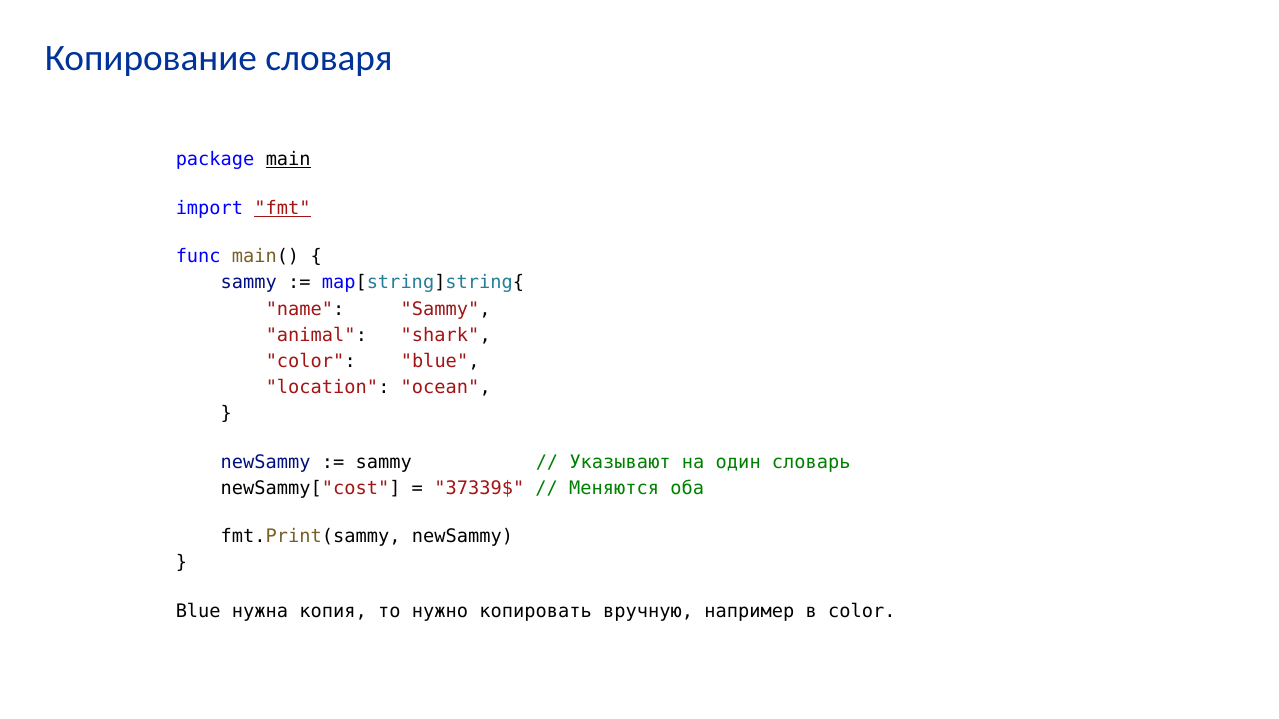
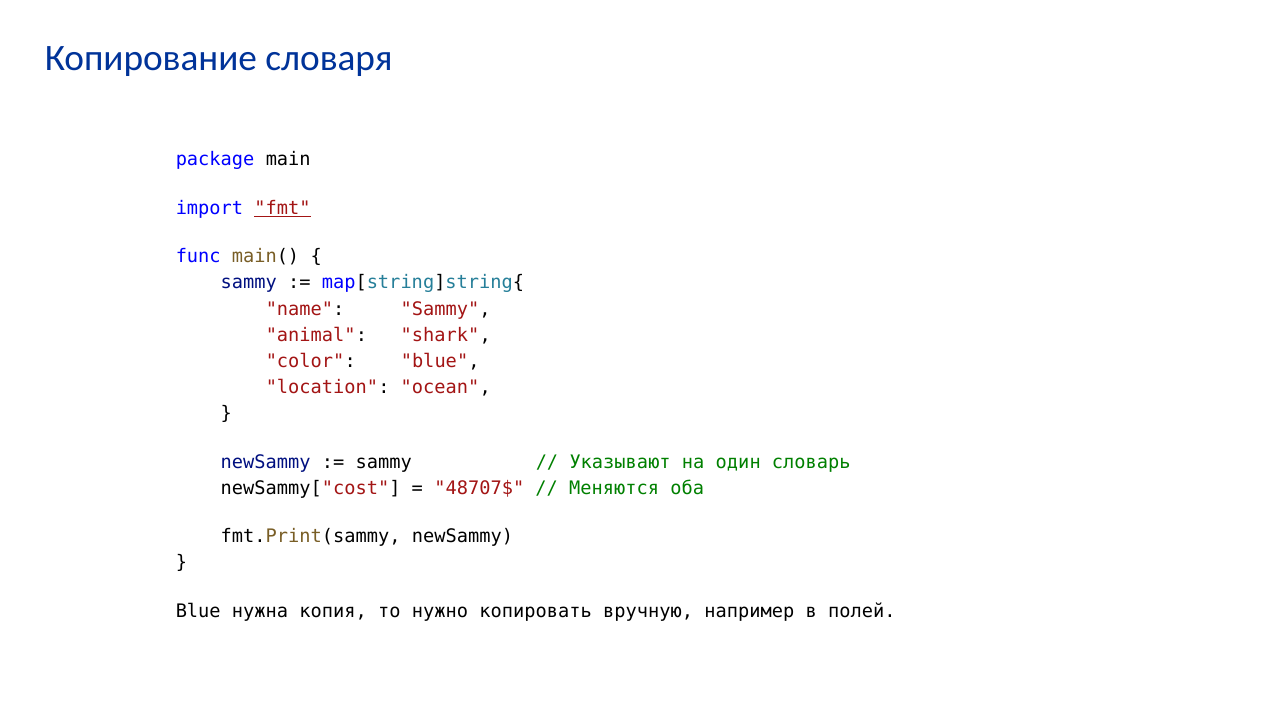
main underline: present -> none
37339$: 37339$ -> 48707$
в color: color -> полей
